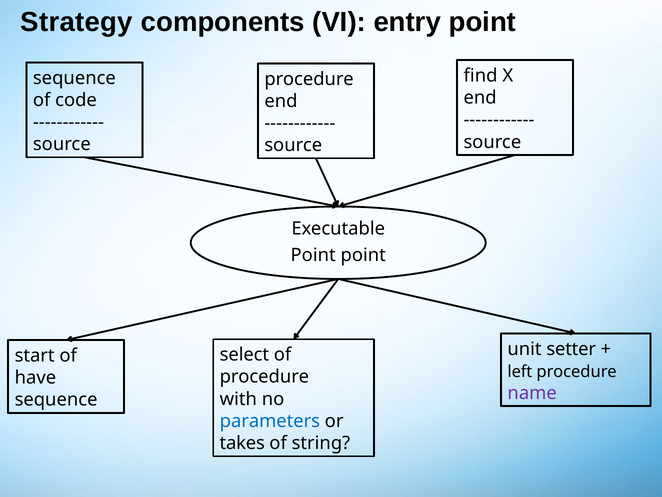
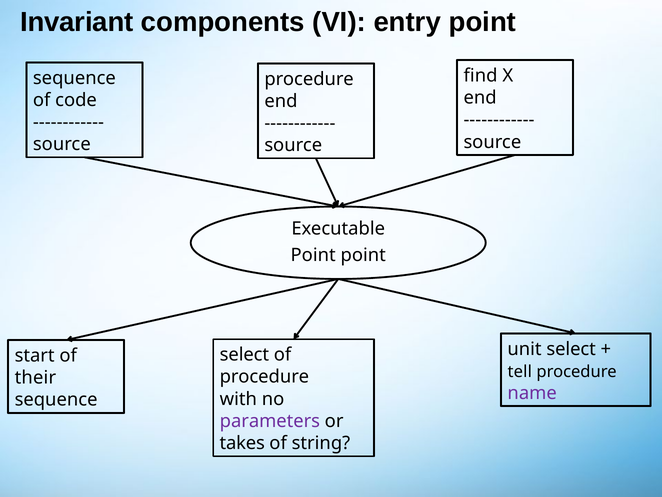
Strategy: Strategy -> Invariant
unit setter: setter -> select
left: left -> tell
have: have -> their
parameters colour: blue -> purple
